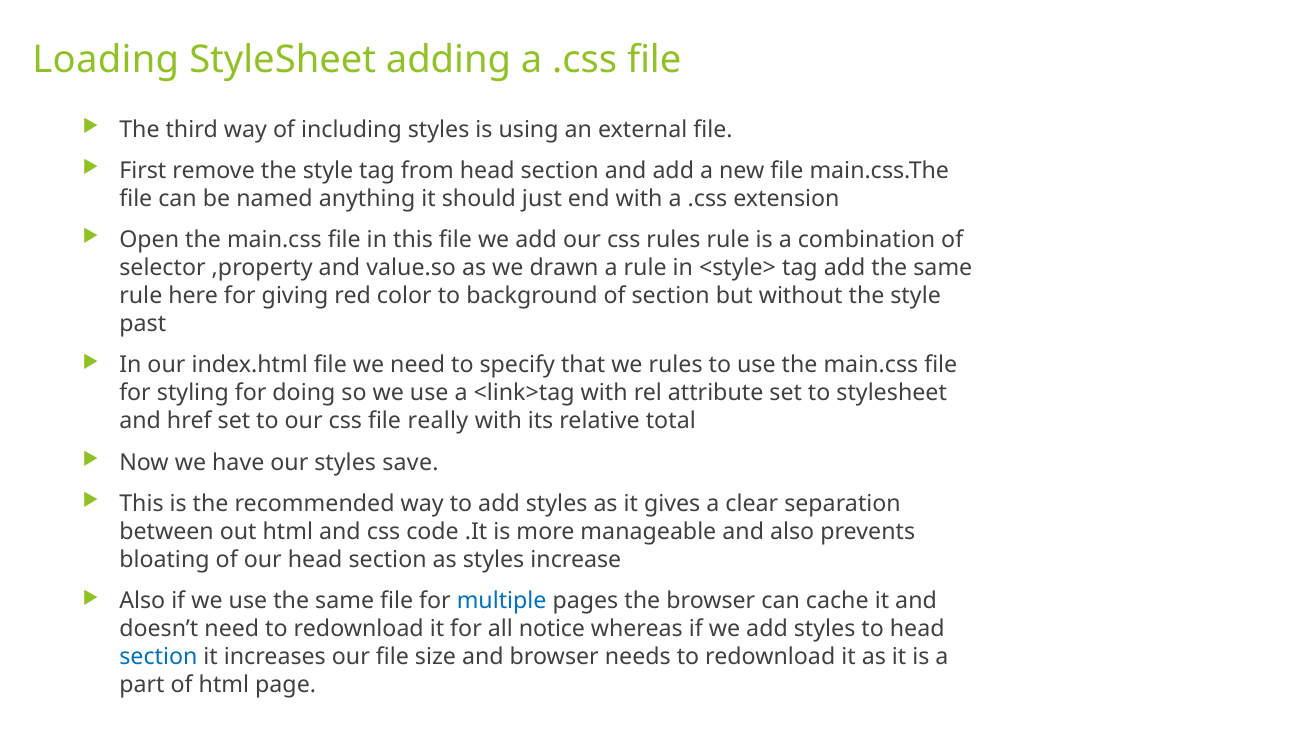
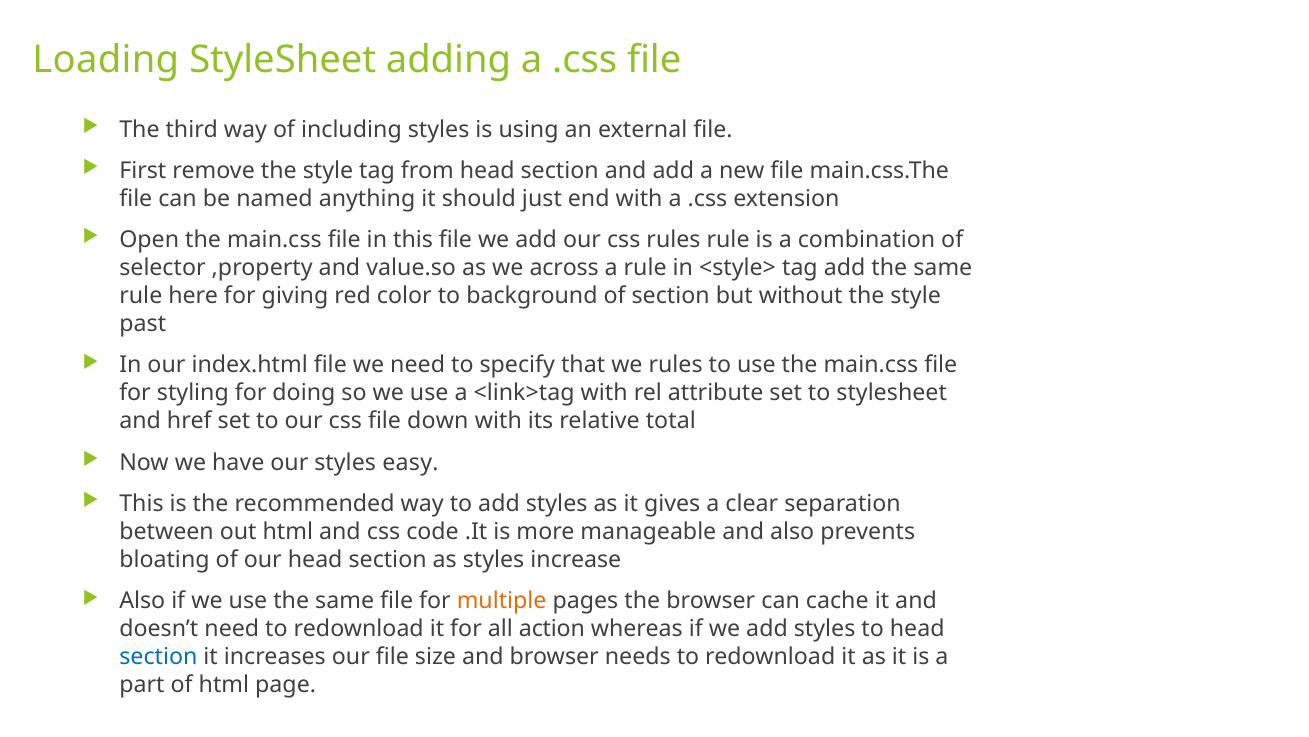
drawn: drawn -> across
really: really -> down
save: save -> easy
multiple colour: blue -> orange
notice: notice -> action
